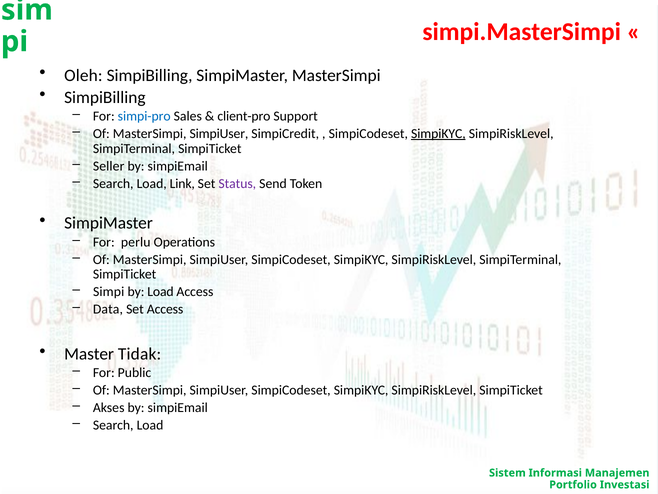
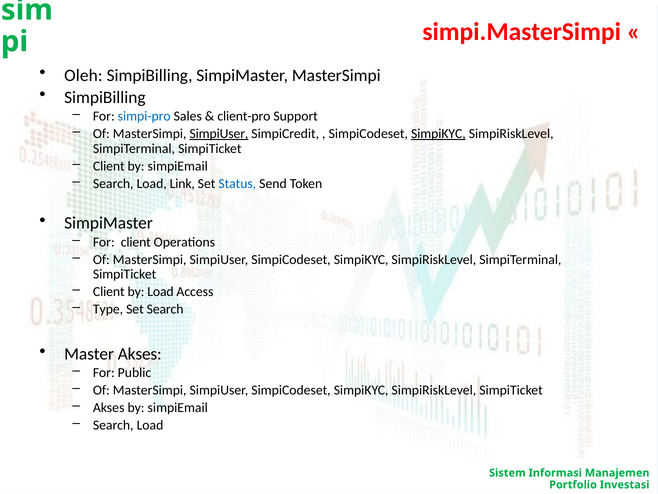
SimpiUser at (219, 134) underline: none -> present
Seller at (109, 166): Seller -> Client
Status colour: purple -> blue
For perlu: perlu -> client
Simpi at (109, 292): Simpi -> Client
Data: Data -> Type
Set Access: Access -> Search
Master Tidak: Tidak -> Akses
